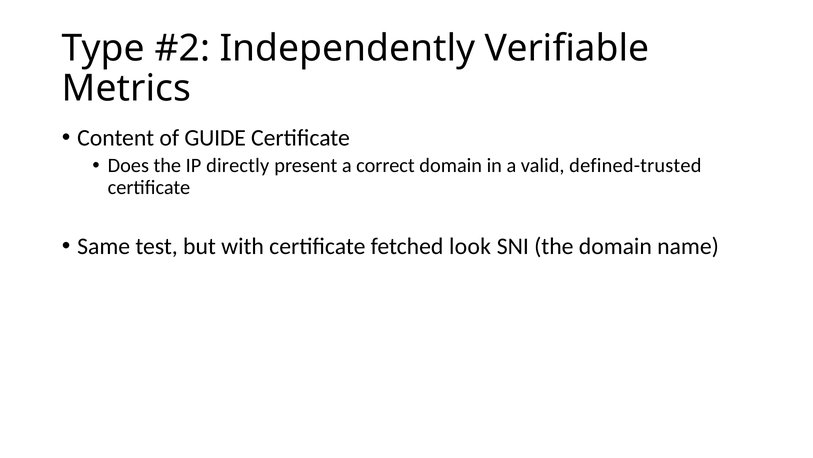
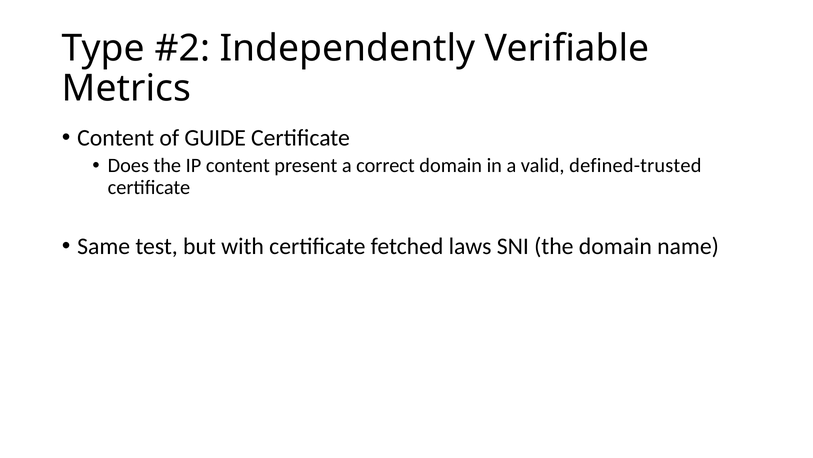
IP directly: directly -> content
look: look -> laws
